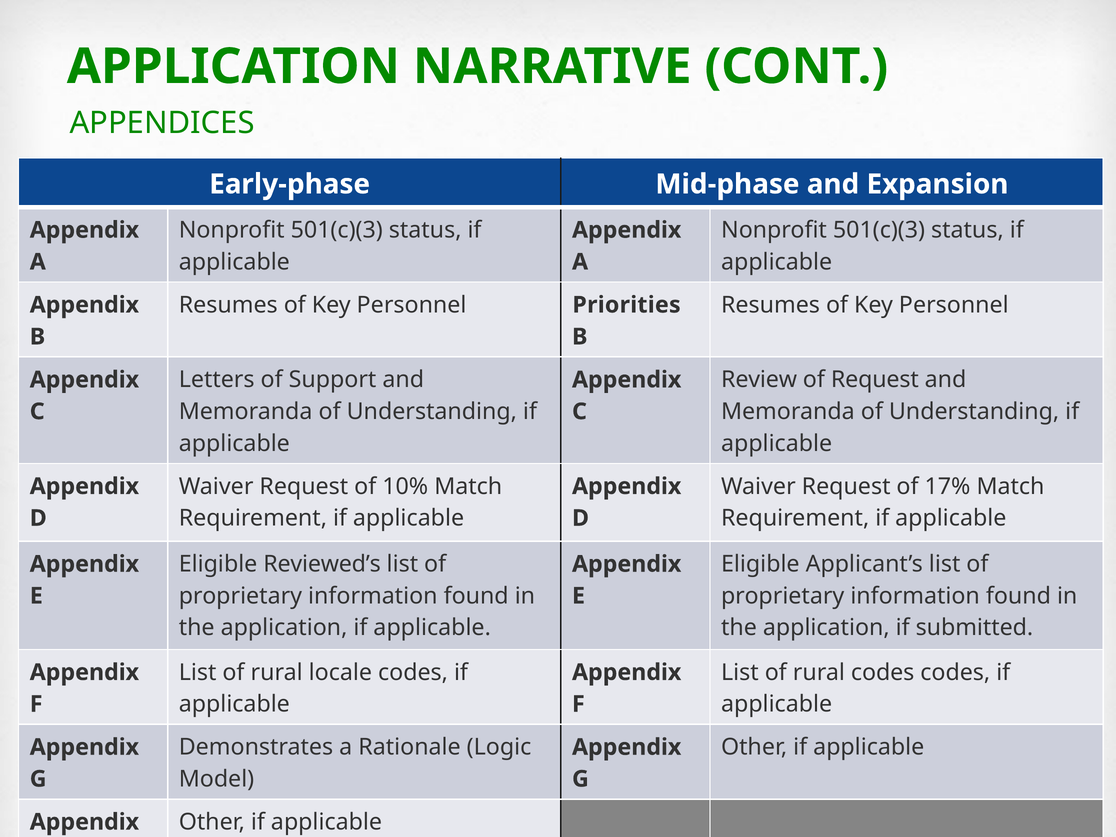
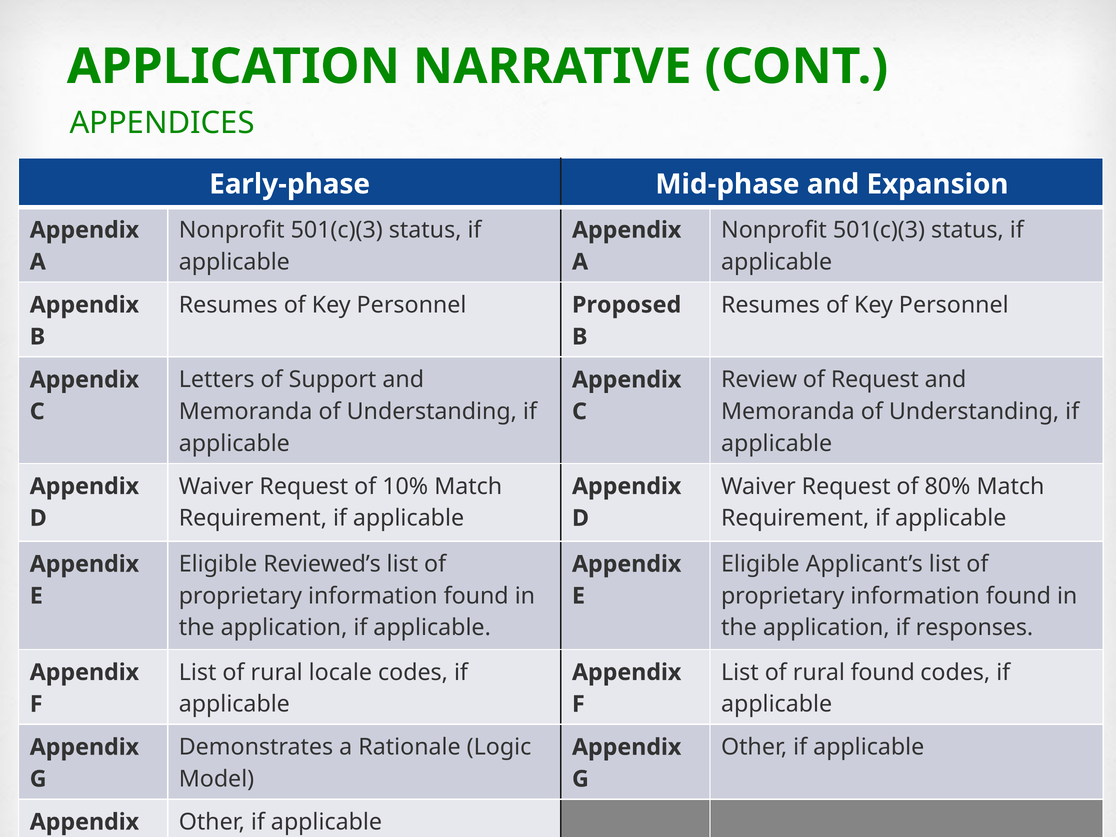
Priorities: Priorities -> Proposed
17%: 17% -> 80%
submitted: submitted -> responses
rural codes: codes -> found
